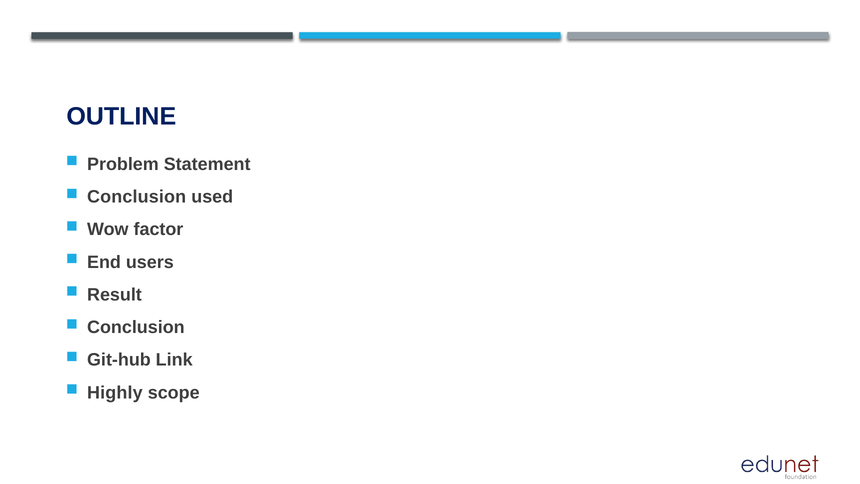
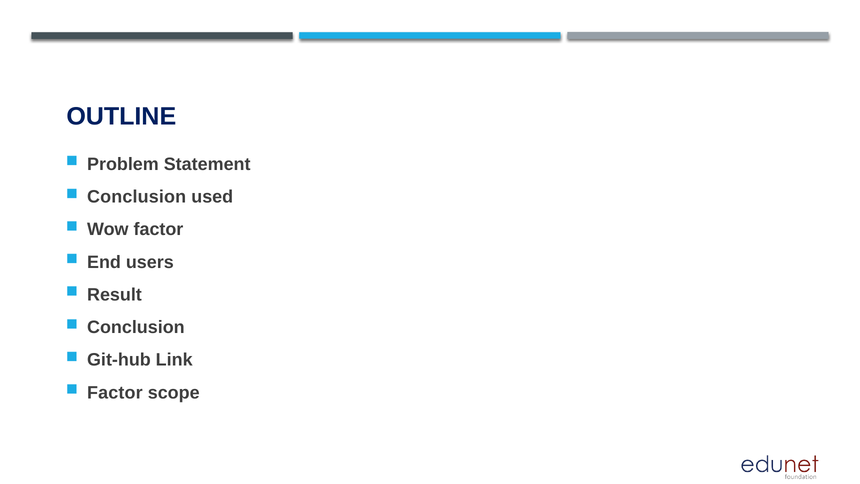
Highly at (115, 392): Highly -> Factor
